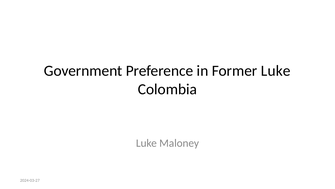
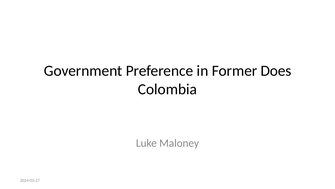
Former Luke: Luke -> Does
